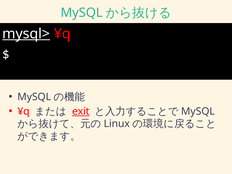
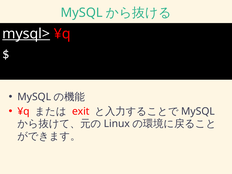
exit underline: present -> none
